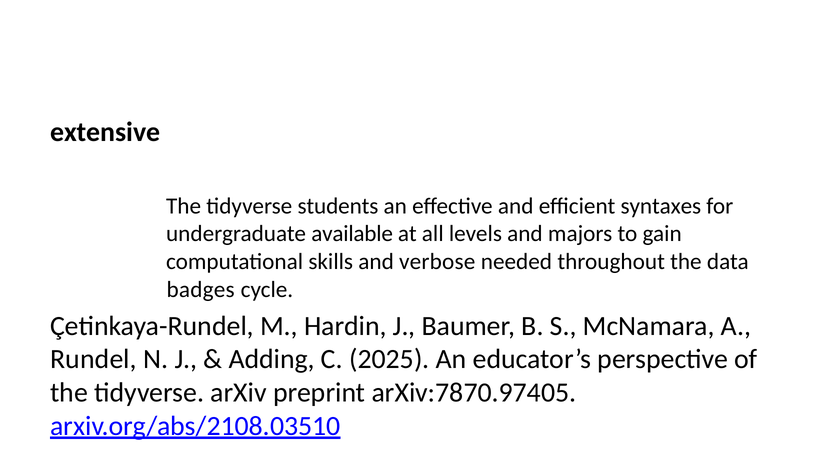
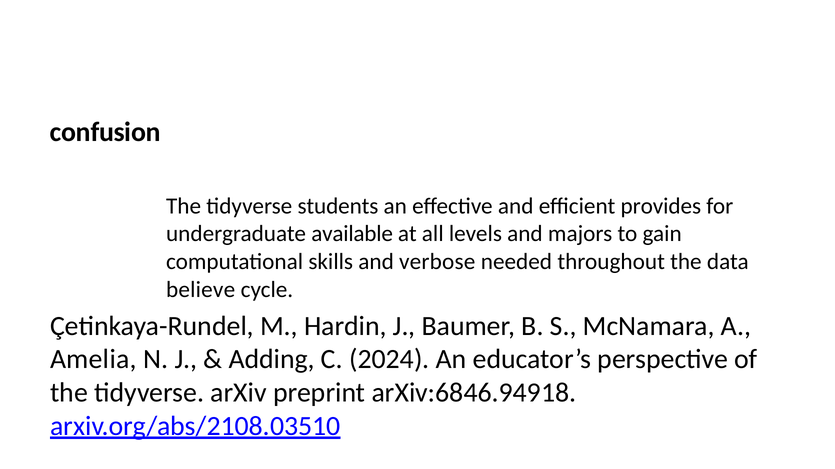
extensive: extensive -> confusion
syntaxes: syntaxes -> provides
badges: badges -> believe
Rundel: Rundel -> Amelia
2025: 2025 -> 2024
arXiv:7870.97405: arXiv:7870.97405 -> arXiv:6846.94918
